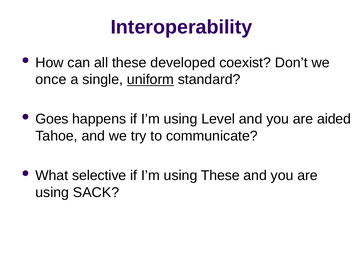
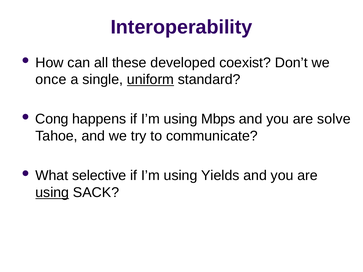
Goes: Goes -> Cong
Level: Level -> Mbps
aided: aided -> solve
using These: These -> Yields
using at (52, 193) underline: none -> present
